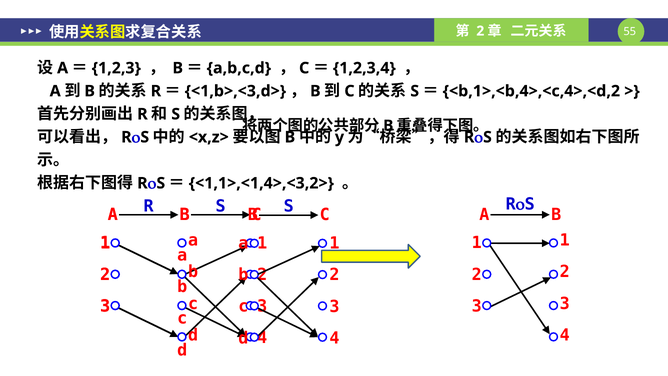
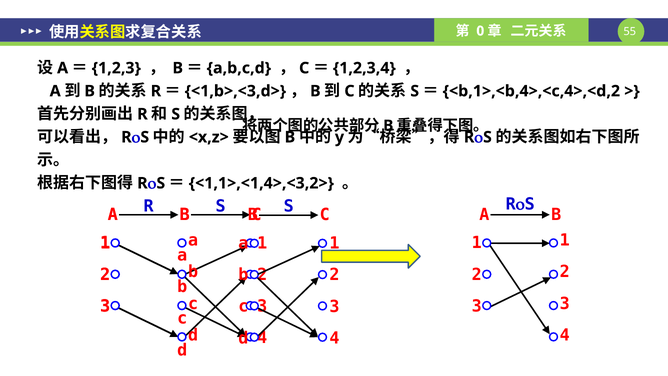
2 at (480, 31): 2 -> 0
